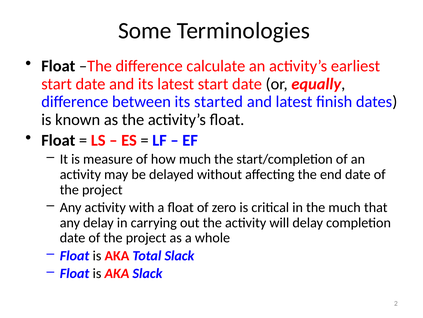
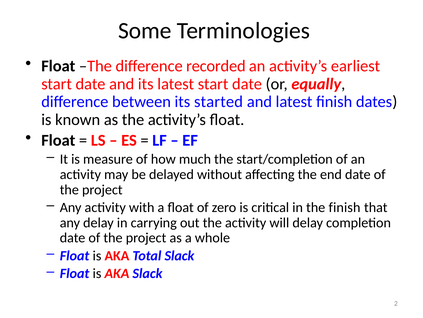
calculate: calculate -> recorded
the much: much -> finish
